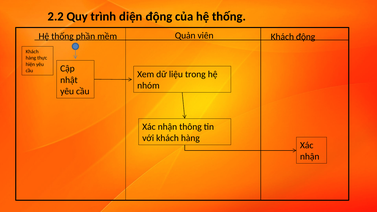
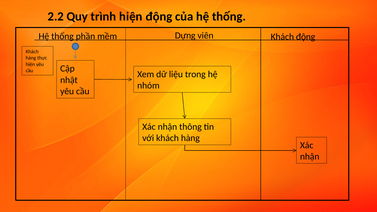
trình diện: diện -> hiện
Quản: Quản -> Dựng
